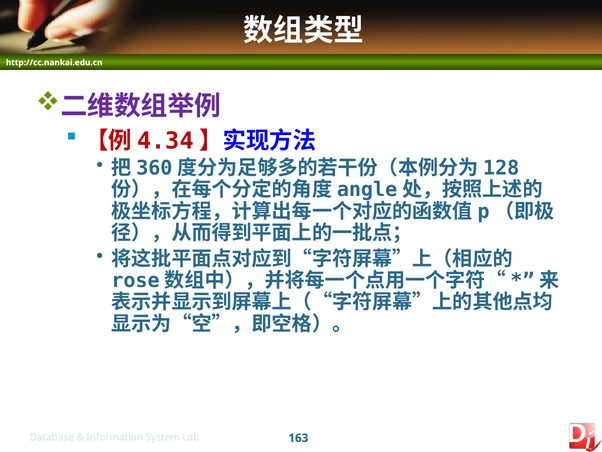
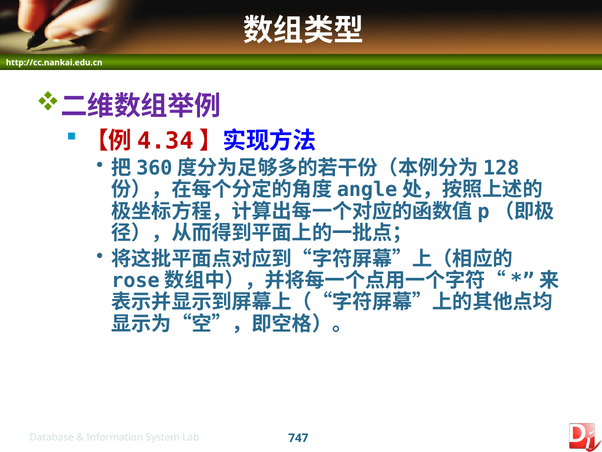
163: 163 -> 747
